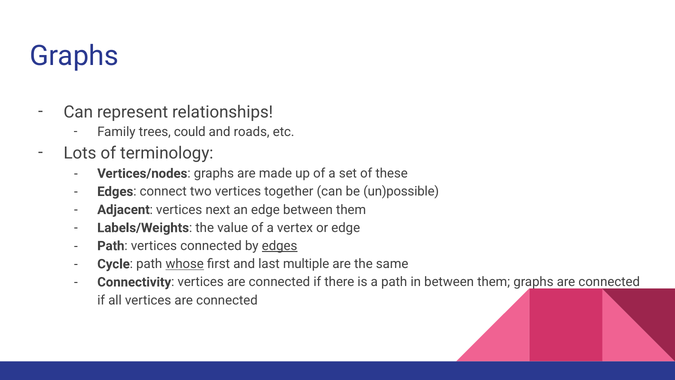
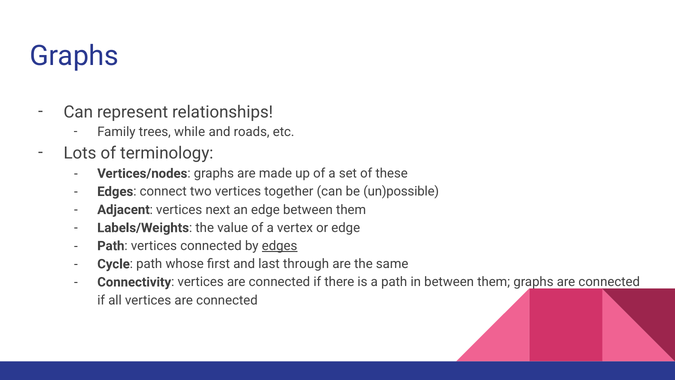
could: could -> while
whose underline: present -> none
multiple: multiple -> through
